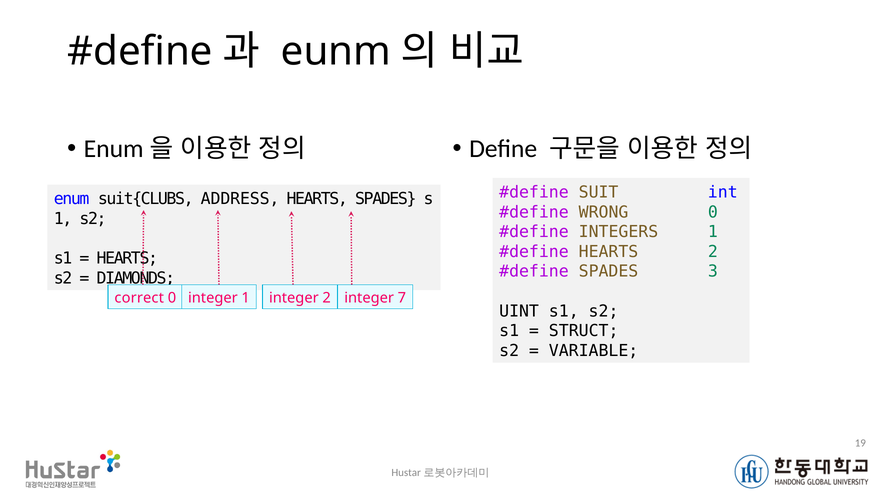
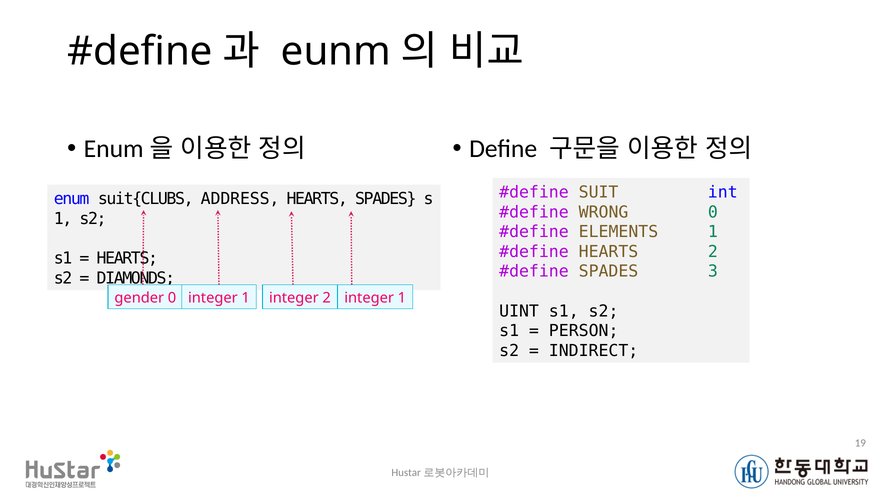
INTEGERS: INTEGERS -> ELEMENTS
correct: correct -> gender
2 integer 7: 7 -> 1
STRUCT: STRUCT -> PERSON
VARIABLE: VARIABLE -> INDIRECT
